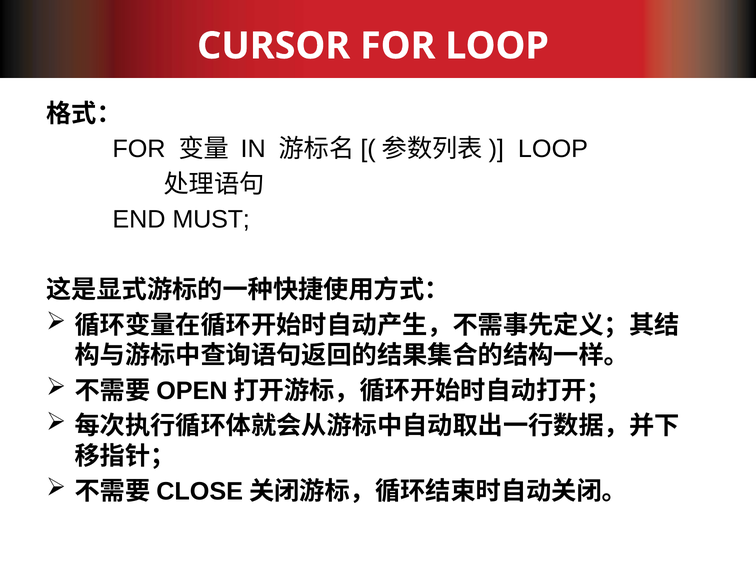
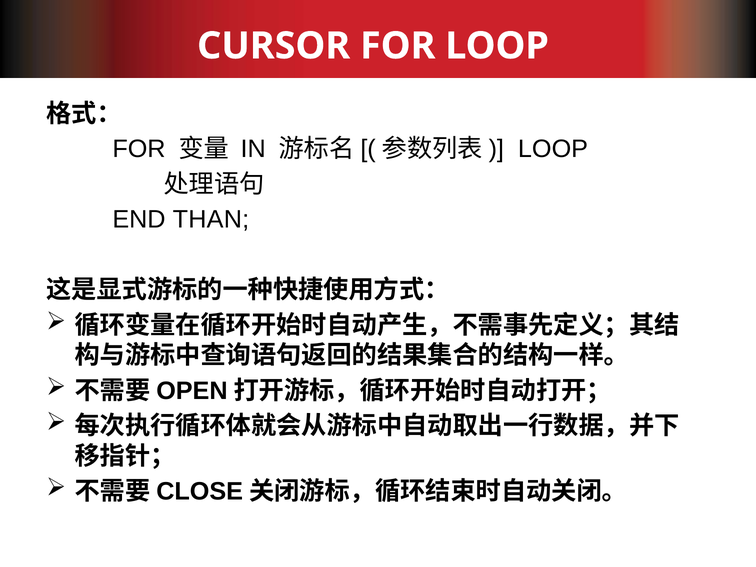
MUST: MUST -> THAN
